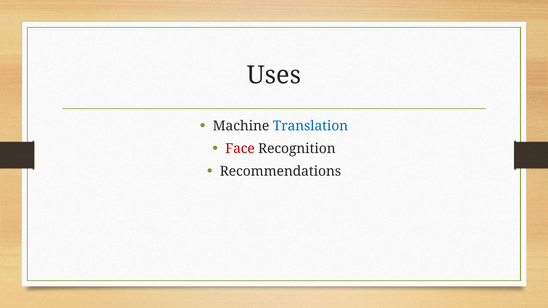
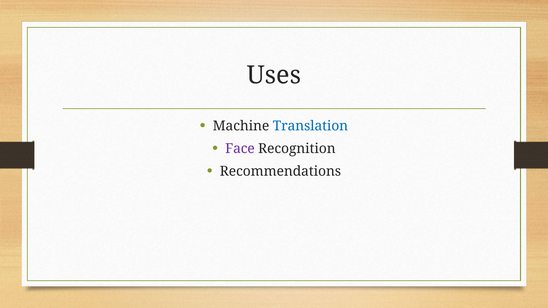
Face colour: red -> purple
